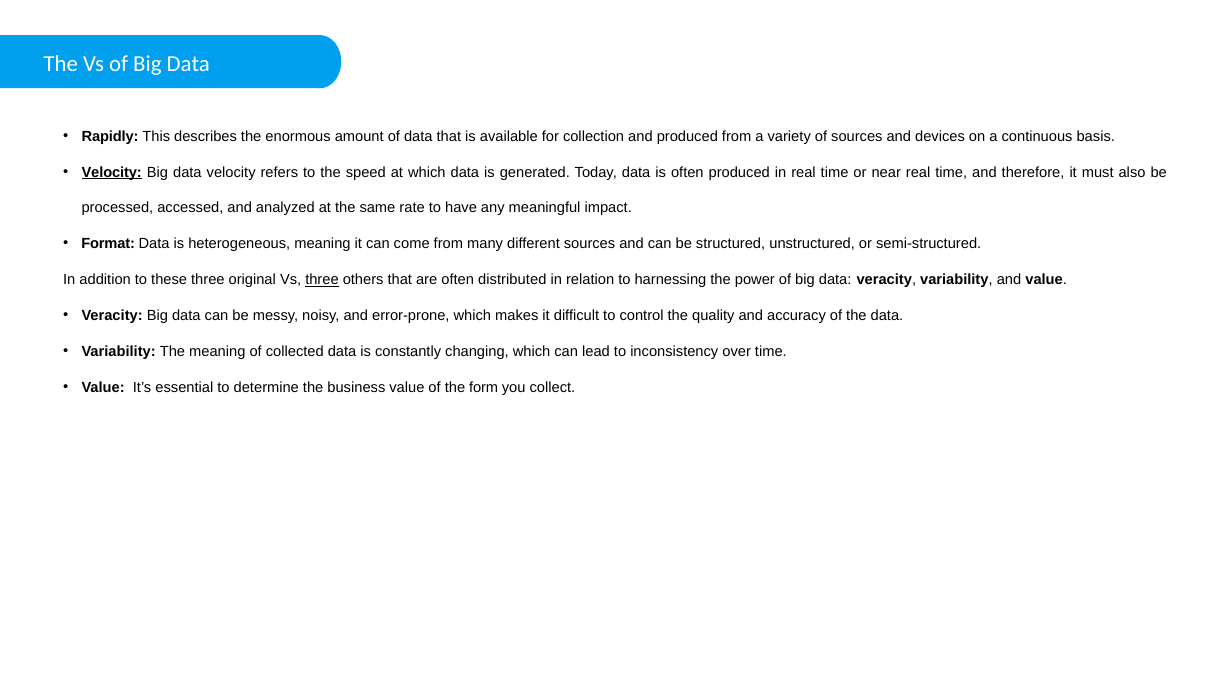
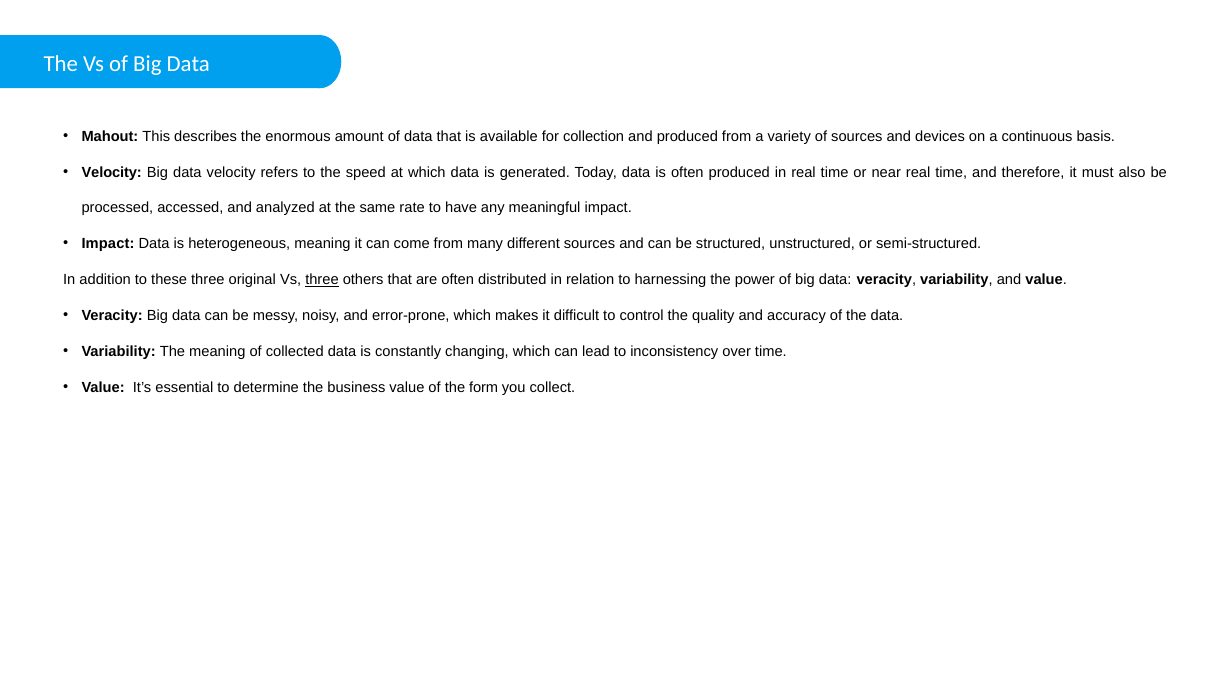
Rapidly: Rapidly -> Mahout
Velocity at (112, 172) underline: present -> none
Format at (108, 244): Format -> Impact
